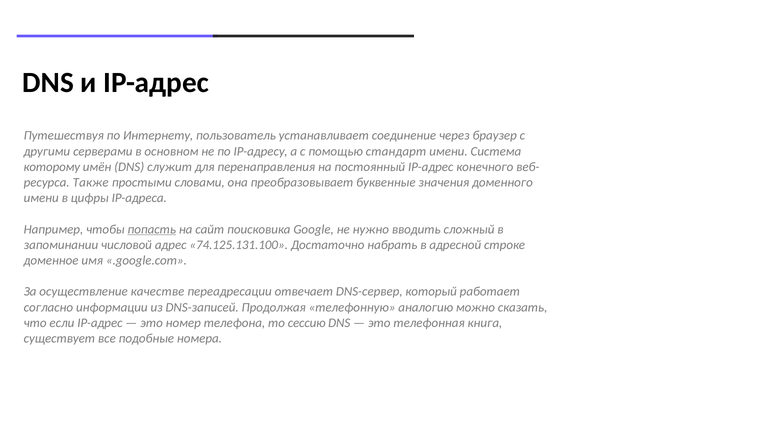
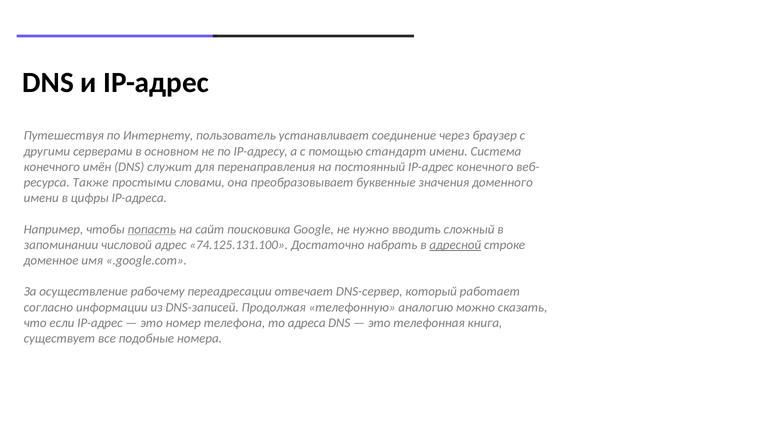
которому at (52, 167): которому -> конечного
адресной underline: none -> present
качестве: качестве -> рабочему
сессию: сессию -> адреса
